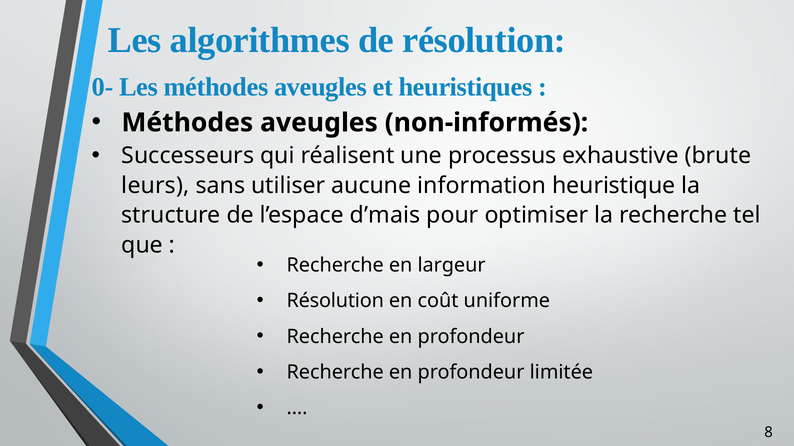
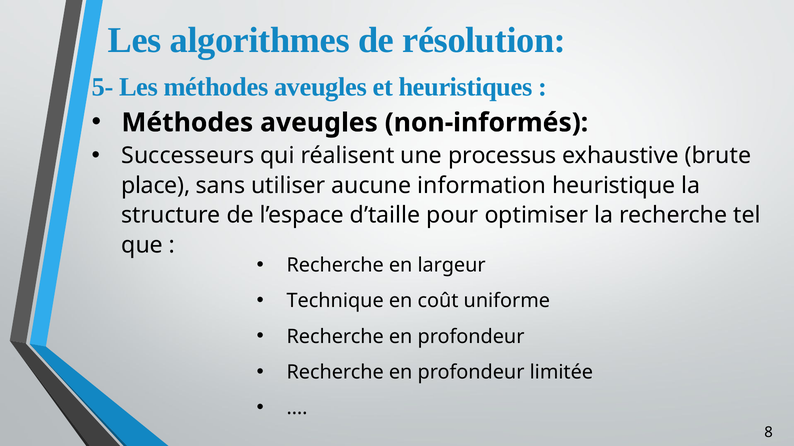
0-: 0- -> 5-
leurs: leurs -> place
d’mais: d’mais -> d’taille
Résolution at (335, 301): Résolution -> Technique
